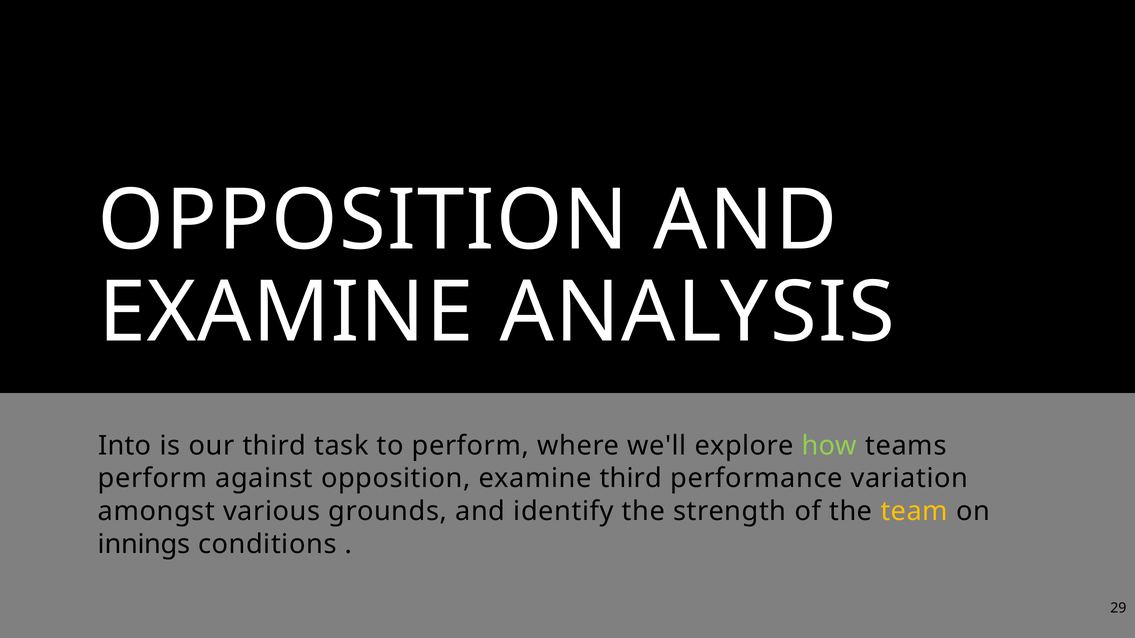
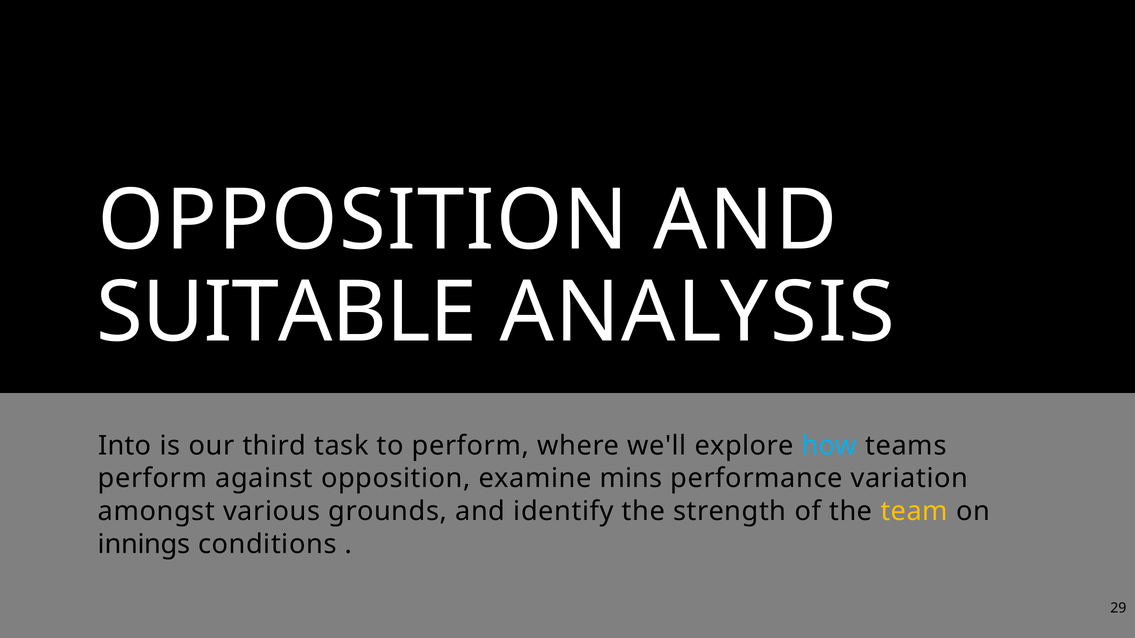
EXAMINE at (286, 313): EXAMINE -> SUITABLE
how colour: light green -> light blue
examine third: third -> mins
